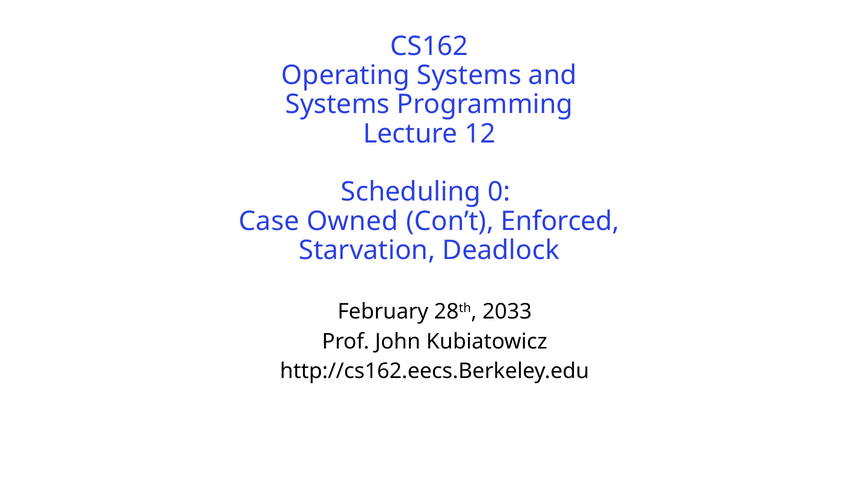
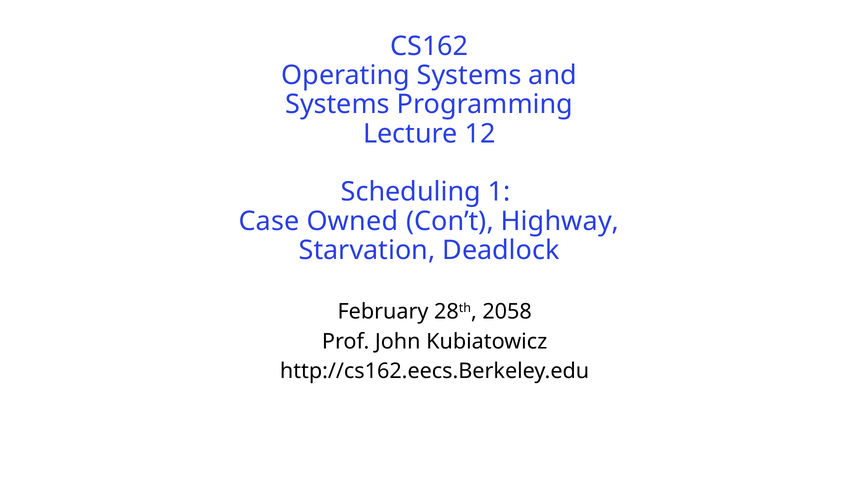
0: 0 -> 1
Enforced: Enforced -> Highway
2033: 2033 -> 2058
